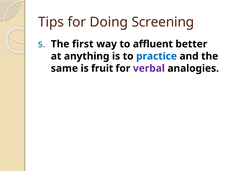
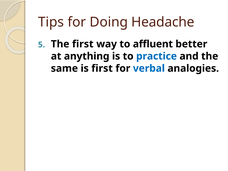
Screening: Screening -> Headache
is fruit: fruit -> first
verbal colour: purple -> blue
